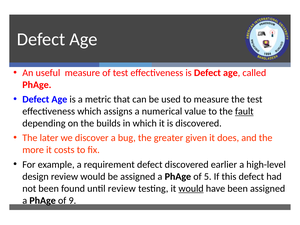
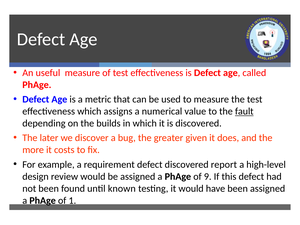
earlier: earlier -> report
5: 5 -> 9
until review: review -> known
would at (191, 188) underline: present -> none
9: 9 -> 1
